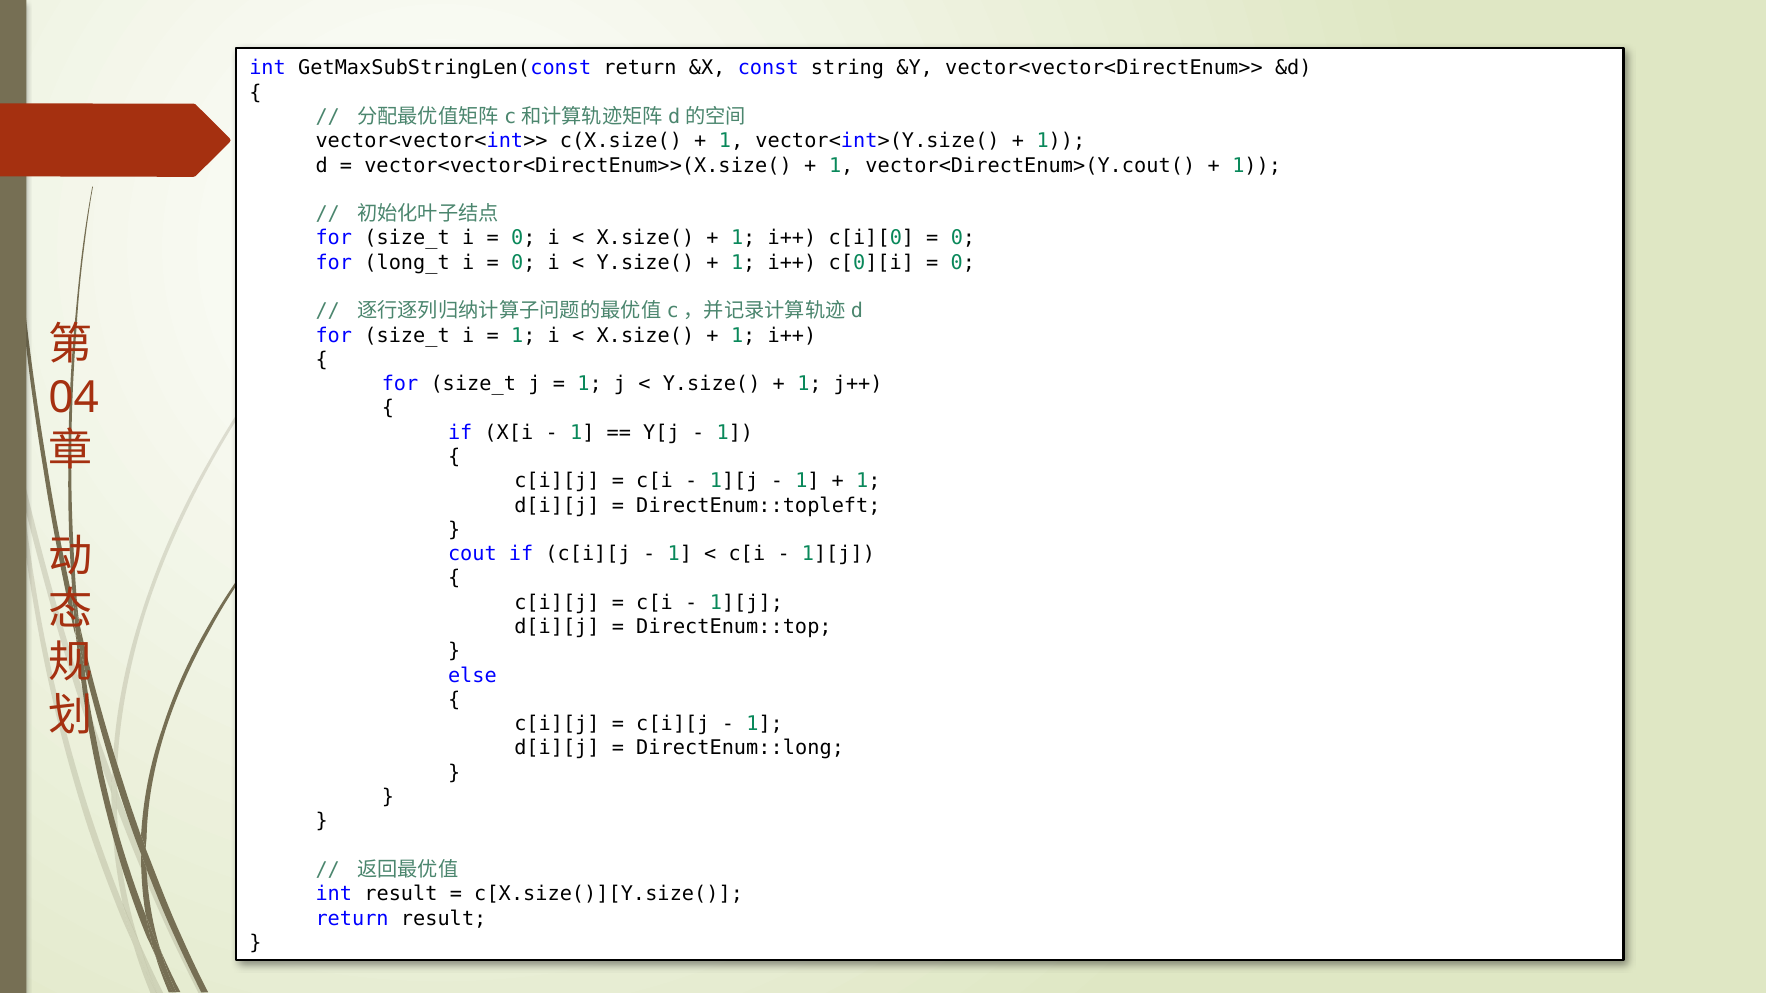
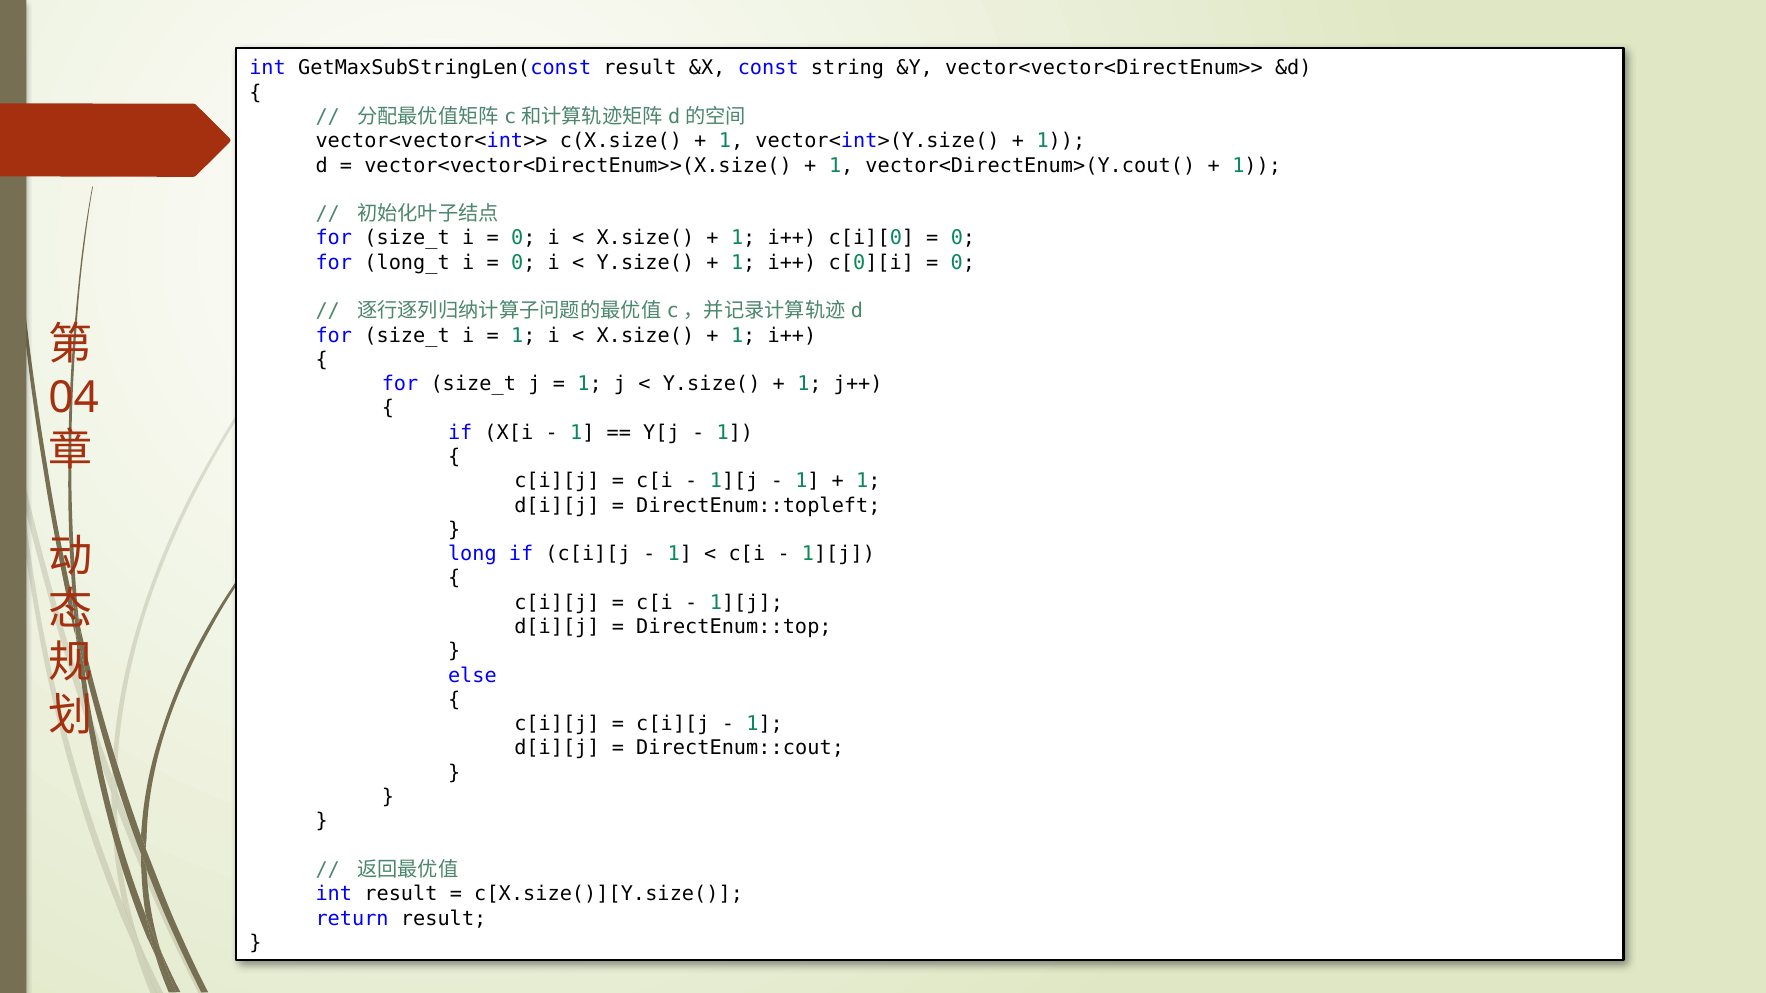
GetMaxSubStringLen(const return: return -> result
cout: cout -> long
DirectEnum::long: DirectEnum::long -> DirectEnum::cout
